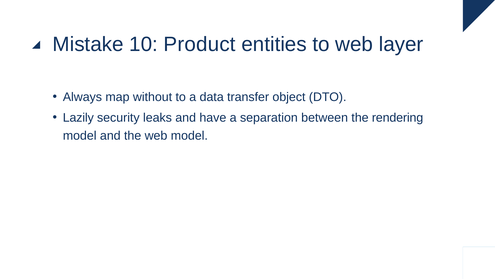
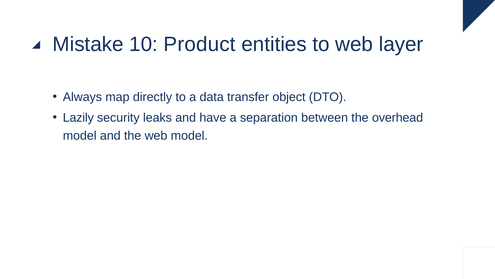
without: without -> directly
rendering: rendering -> overhead
